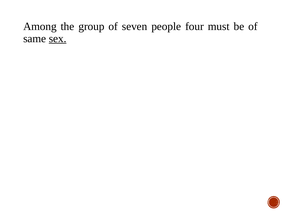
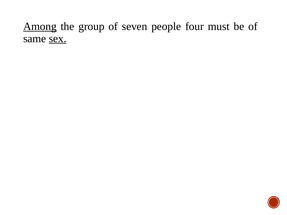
Among underline: none -> present
